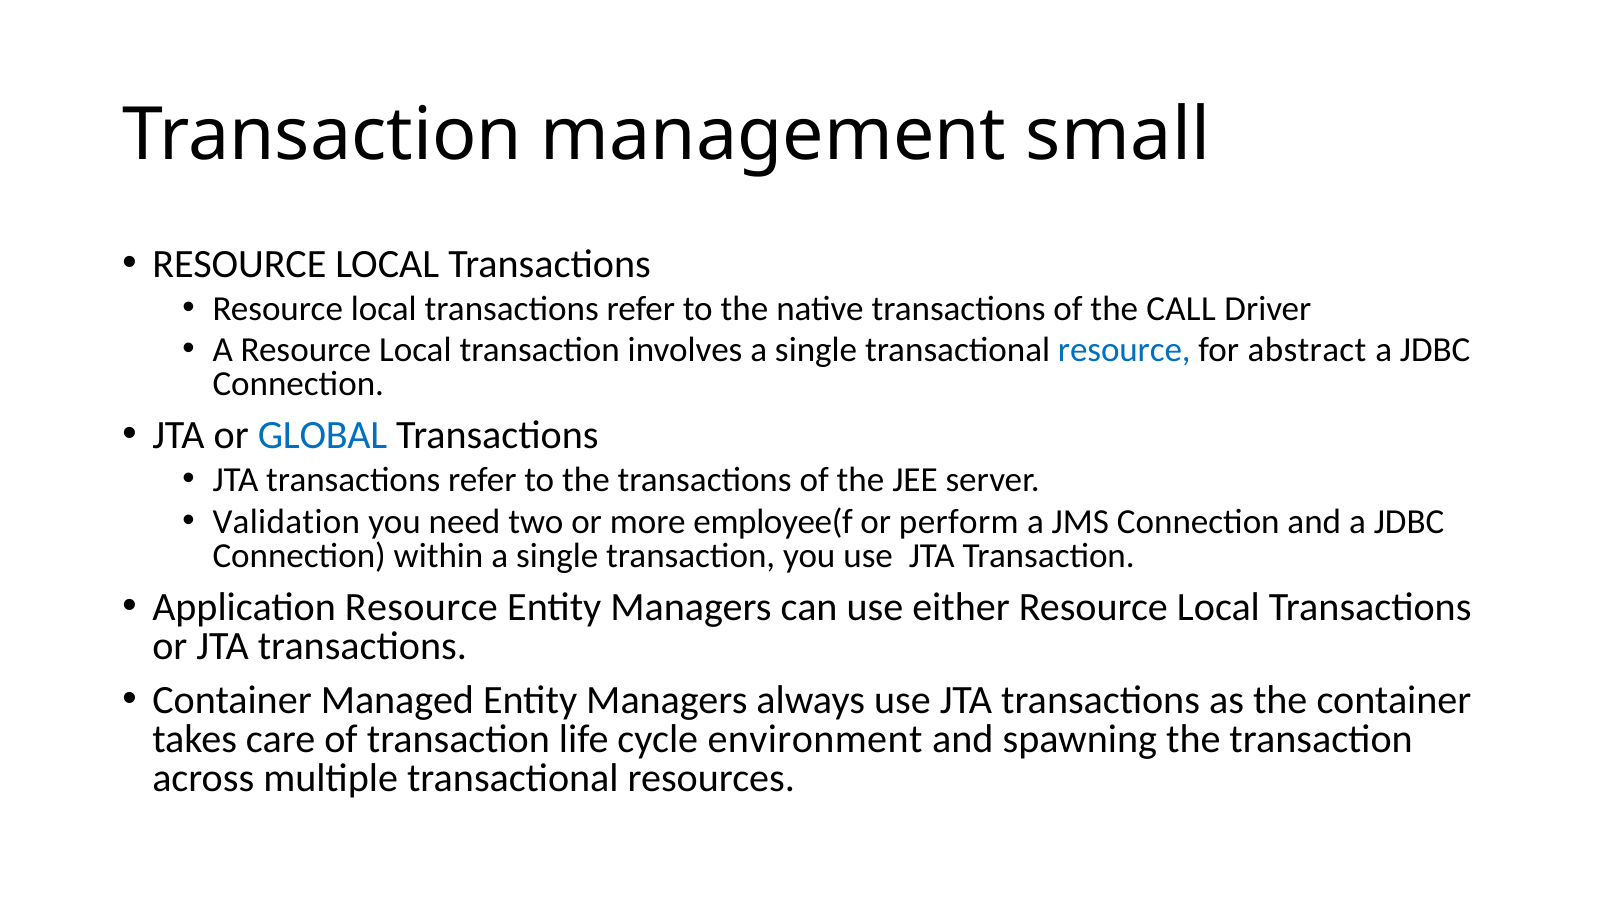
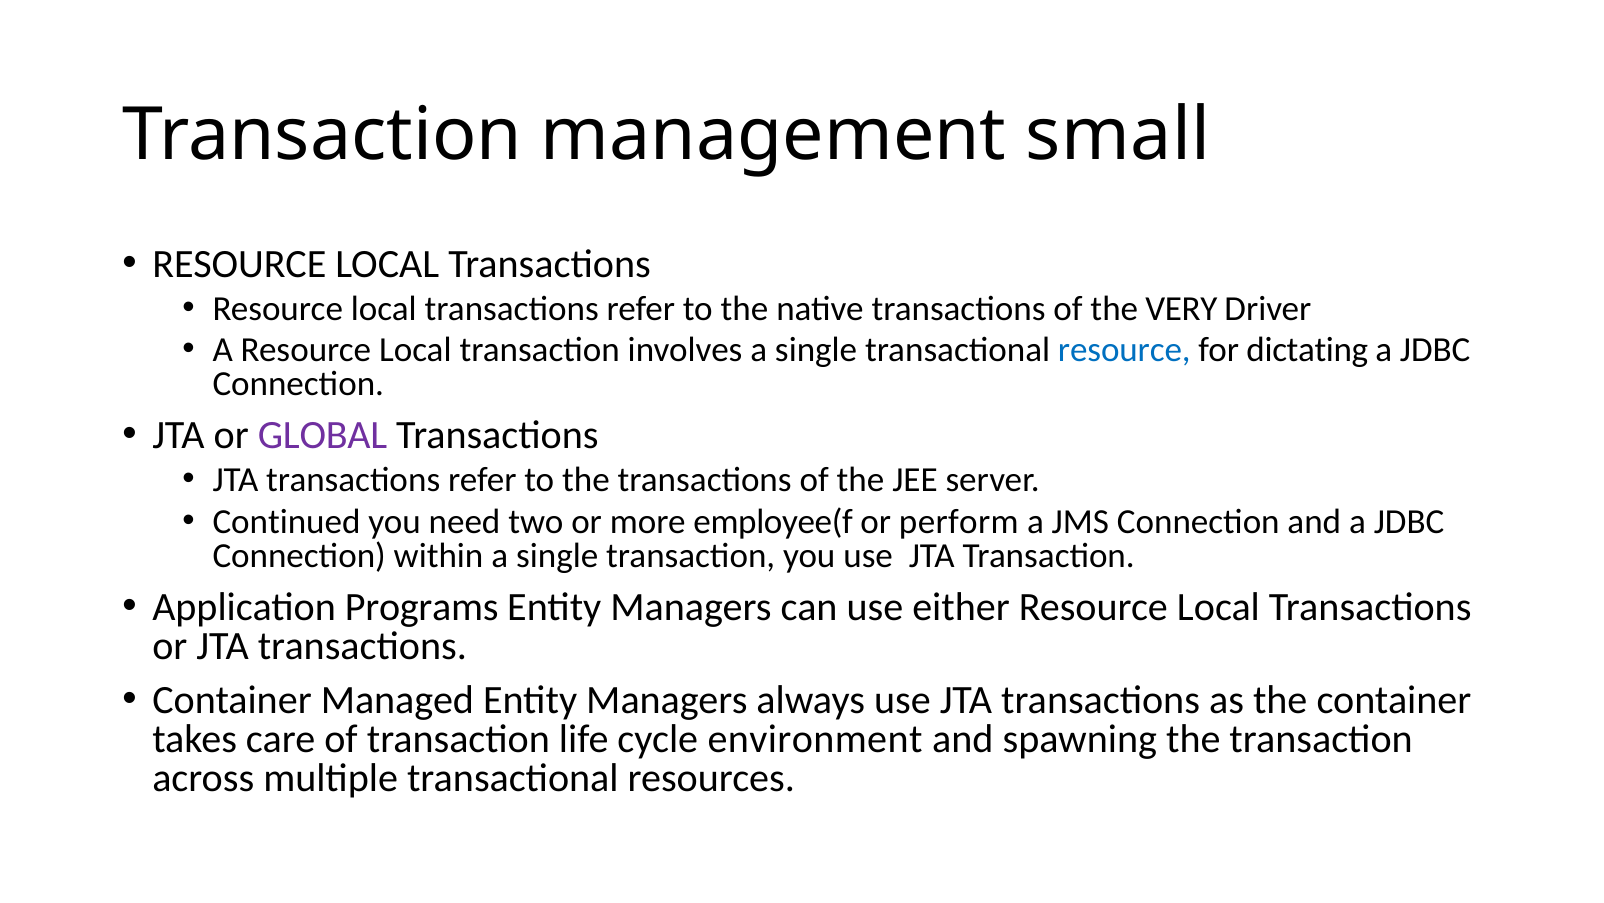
CALL: CALL -> VERY
abstract: abstract -> dictating
GLOBAL colour: blue -> purple
Validation: Validation -> Continued
Application Resource: Resource -> Programs
